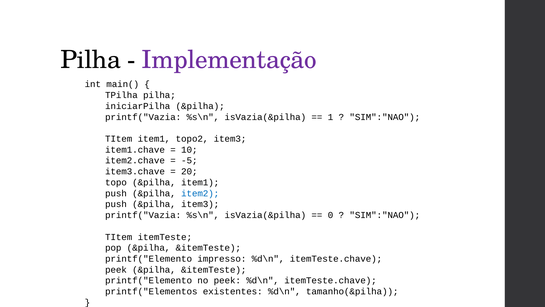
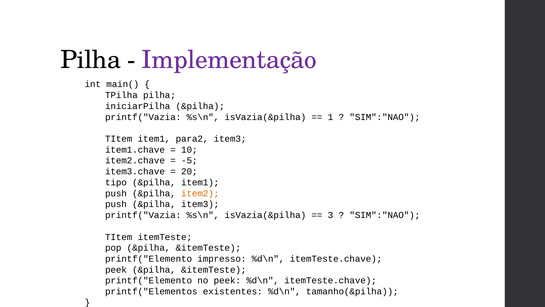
topo2: topo2 -> para2
topo: topo -> tipo
item2 colour: blue -> orange
0: 0 -> 3
